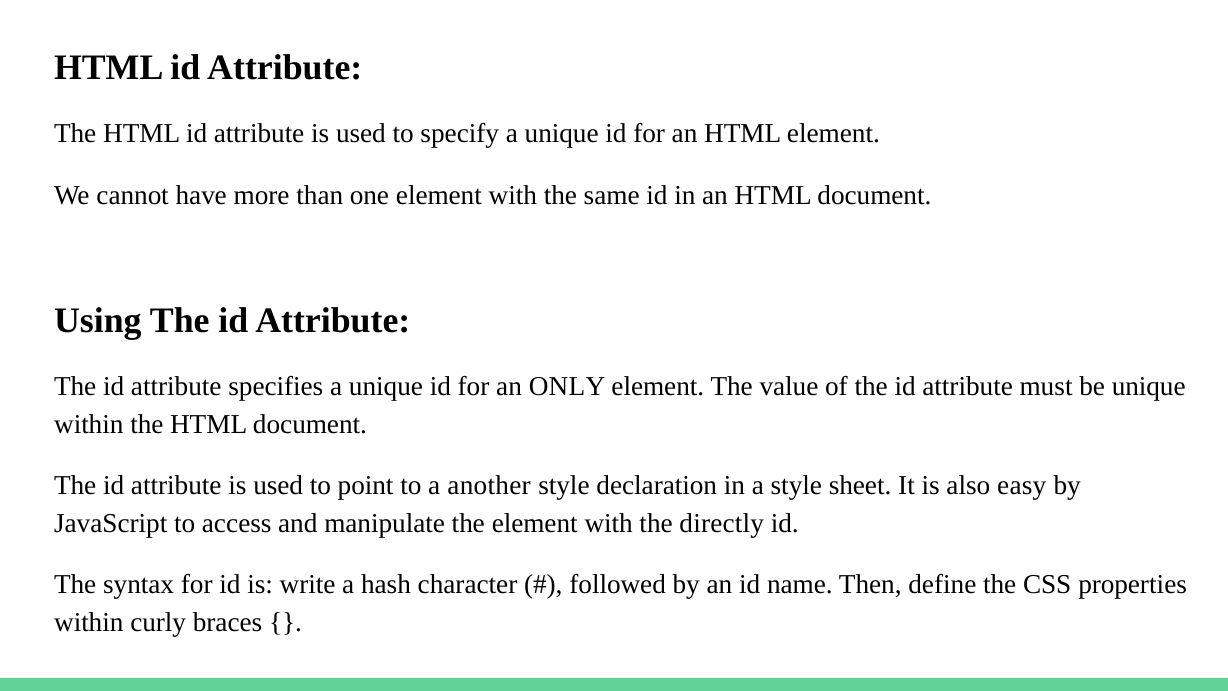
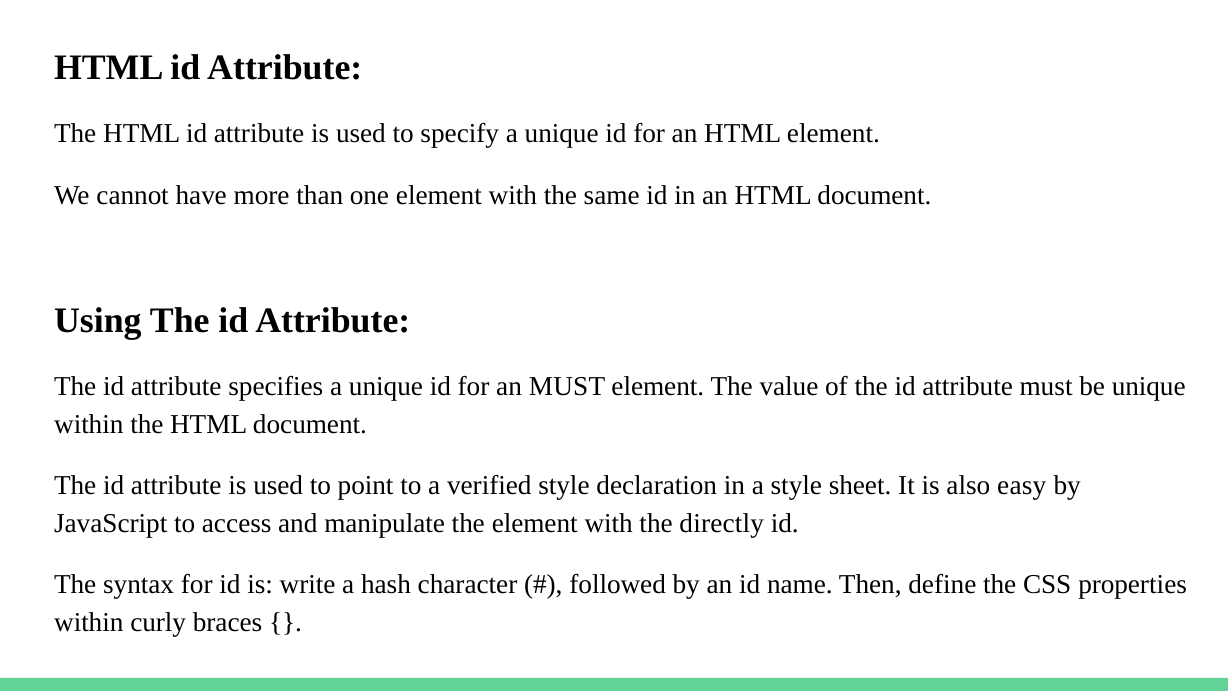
an ONLY: ONLY -> MUST
another: another -> verified
